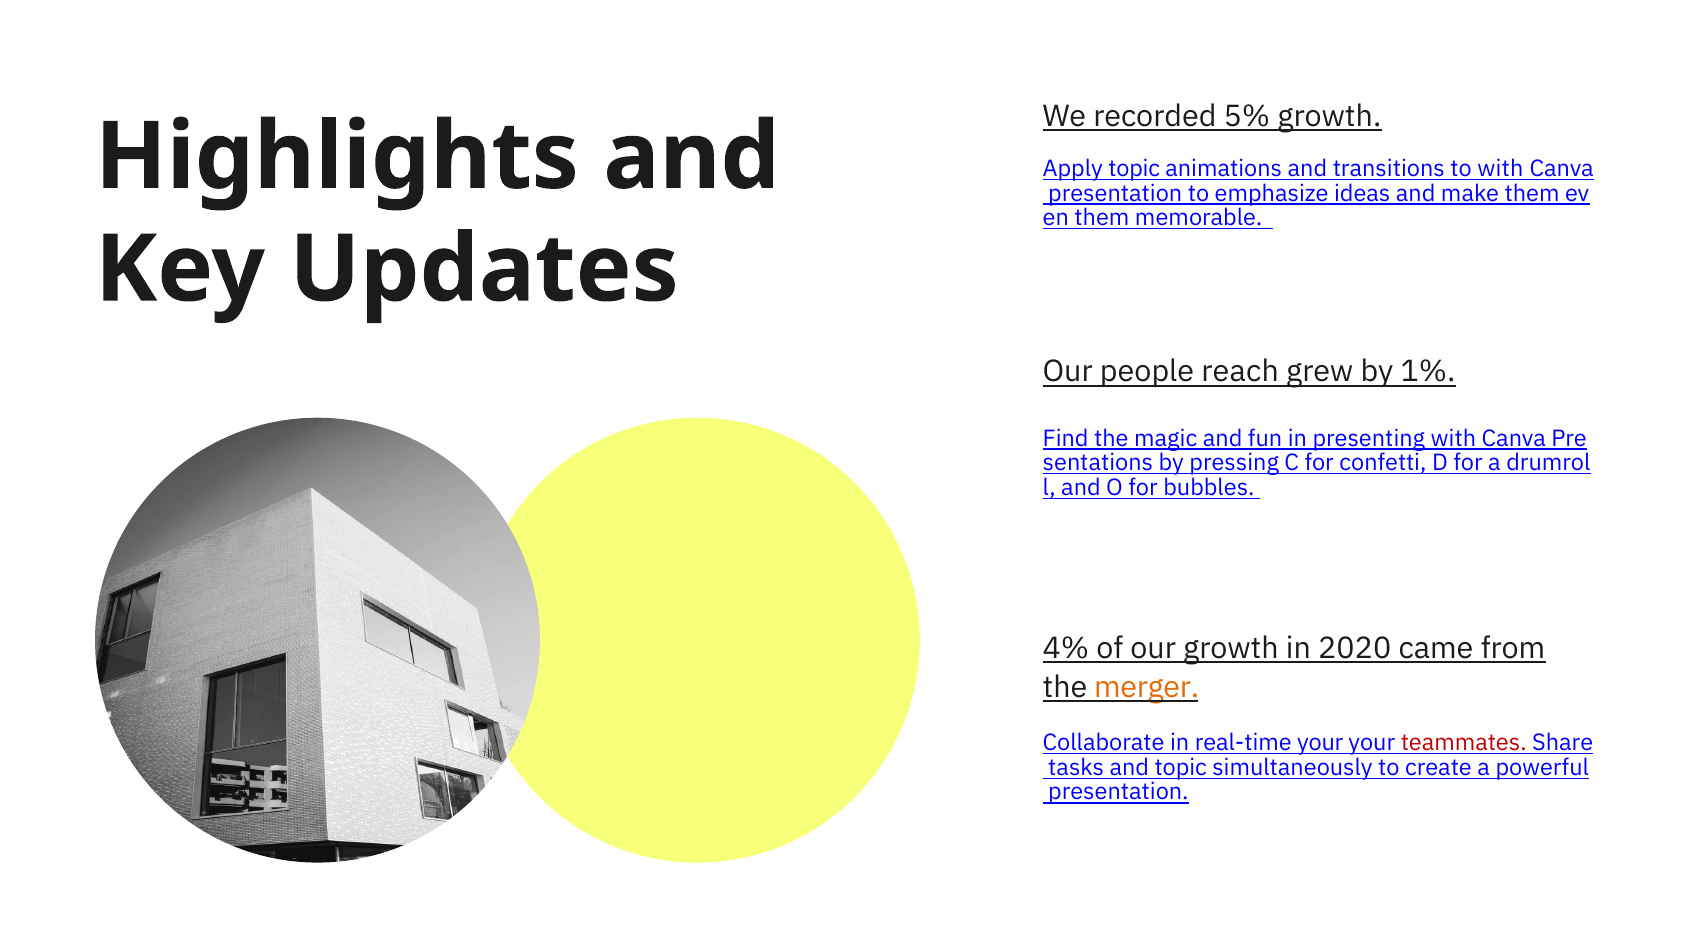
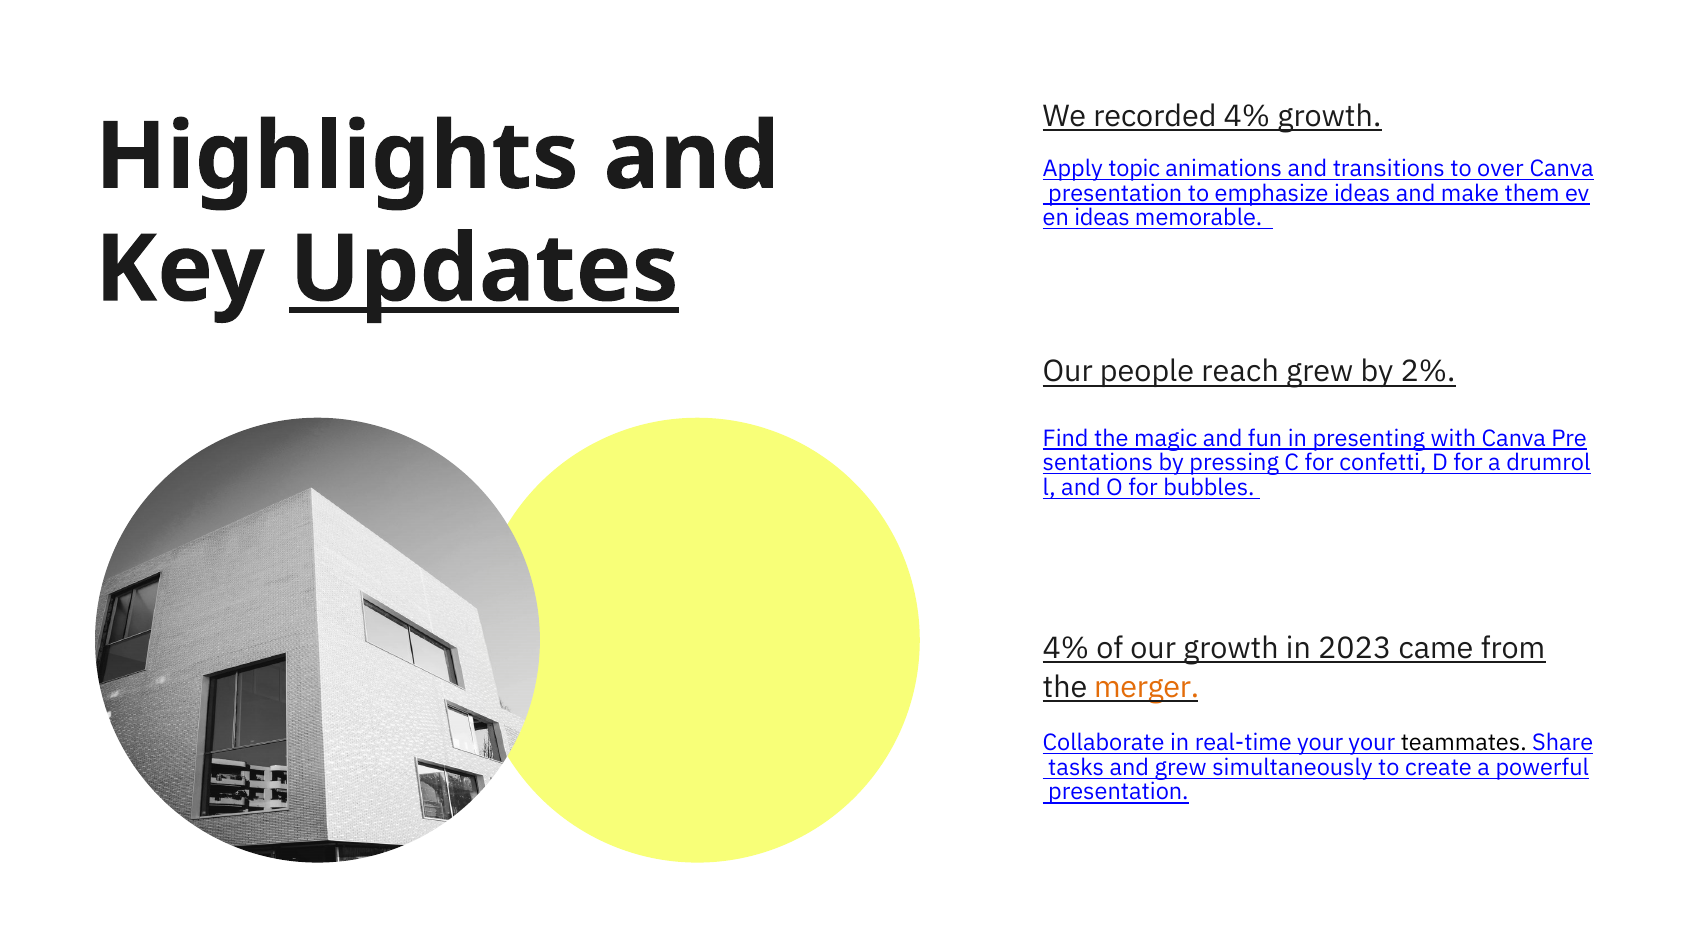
recorded 5%: 5% -> 4%
to with: with -> over
them at (1102, 218): them -> ideas
Updates underline: none -> present
1%: 1% -> 2%
2020: 2020 -> 2023
teammates colour: red -> black
and topic: topic -> grew
